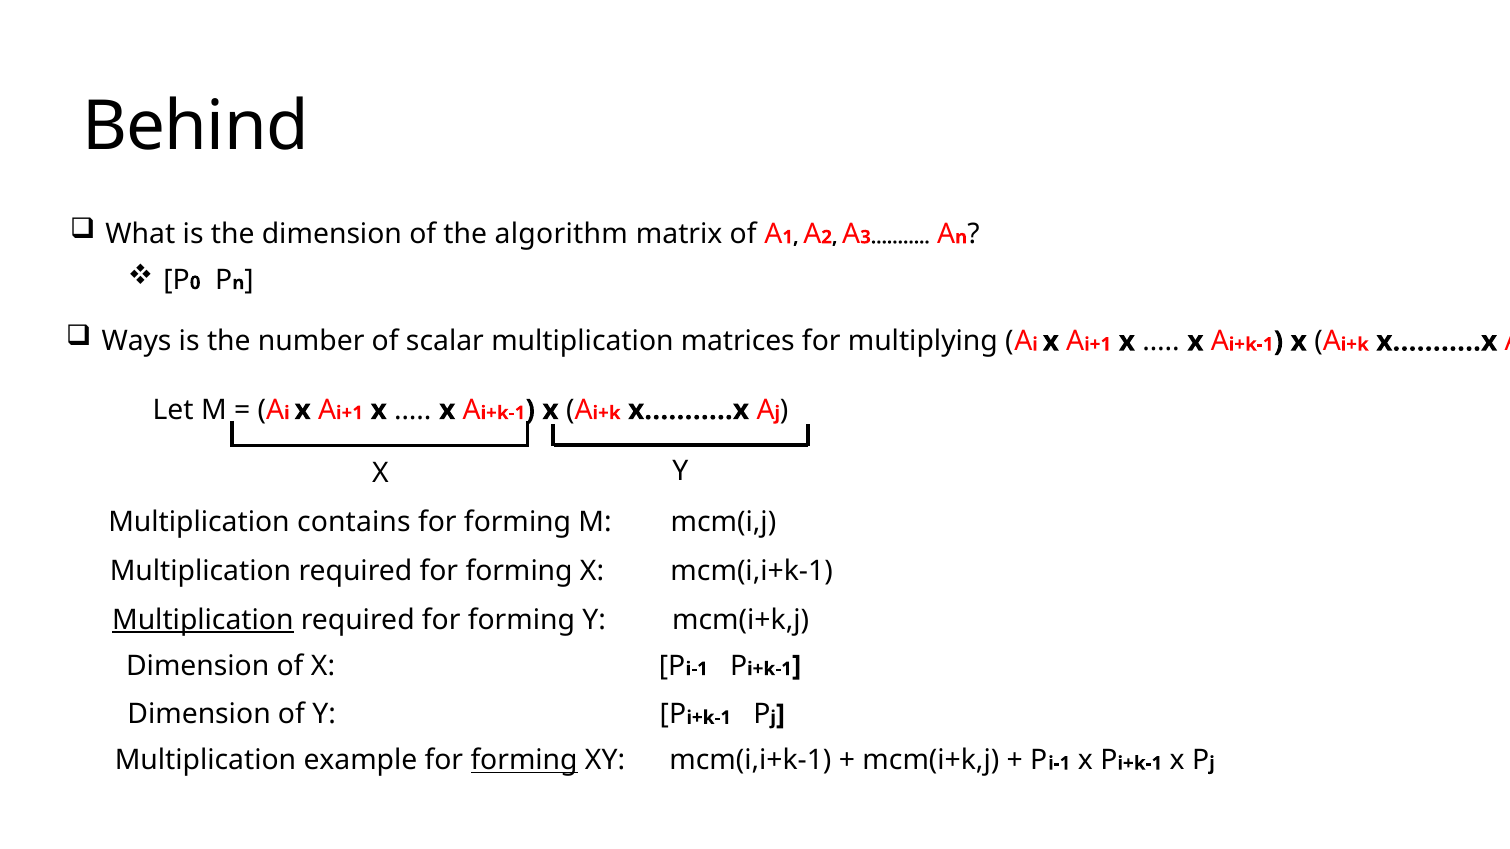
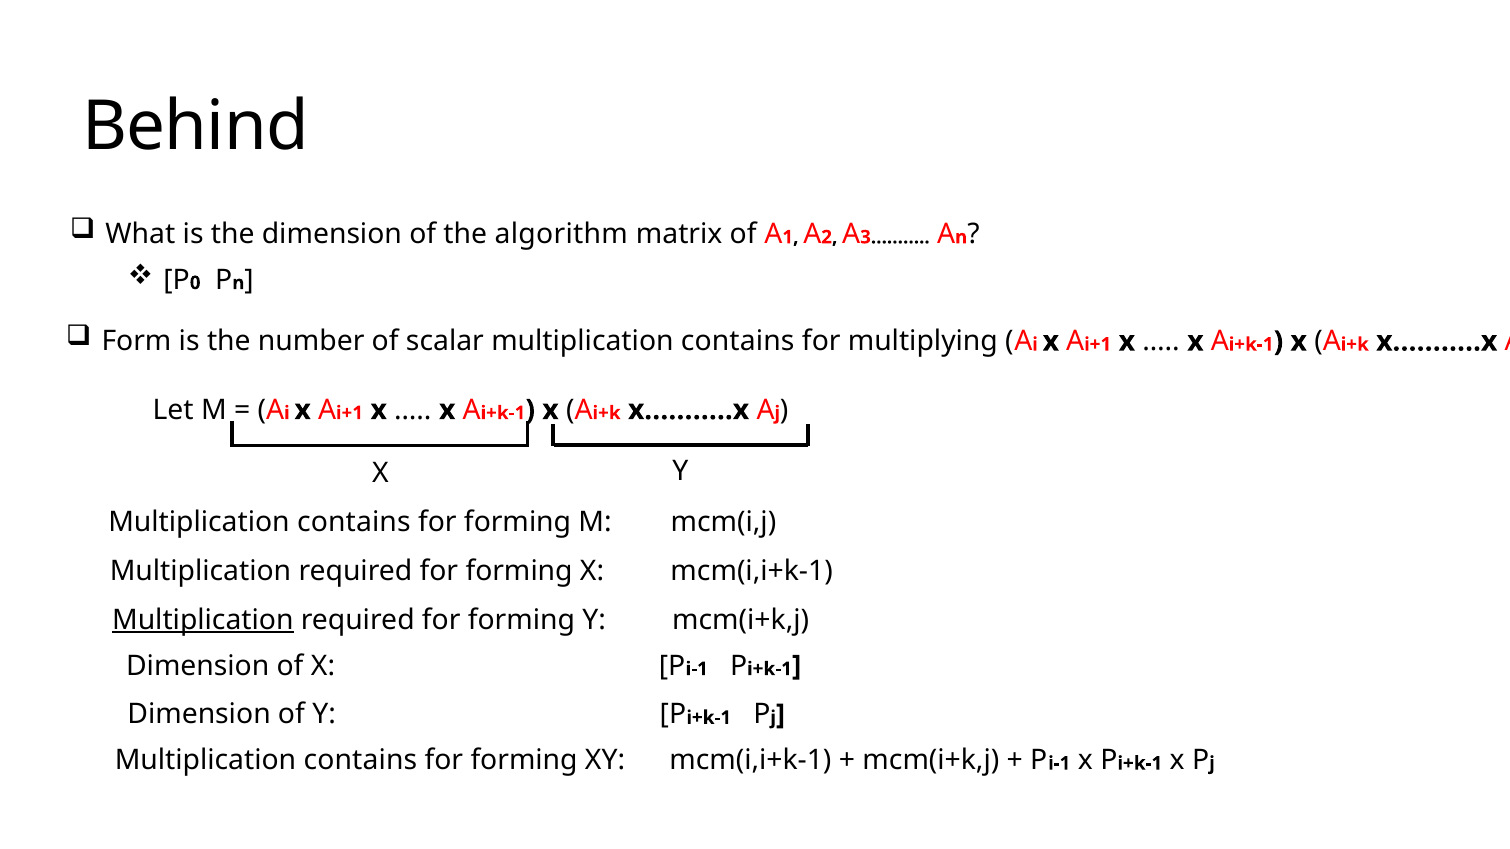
Ways: Ways -> Form
scalar multiplication matrices: matrices -> contains
example at (360, 761): example -> contains
forming at (524, 761) underline: present -> none
